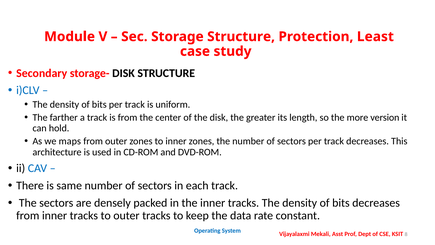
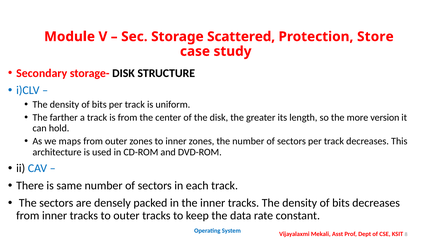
Storage Structure: Structure -> Scattered
Least: Least -> Store
